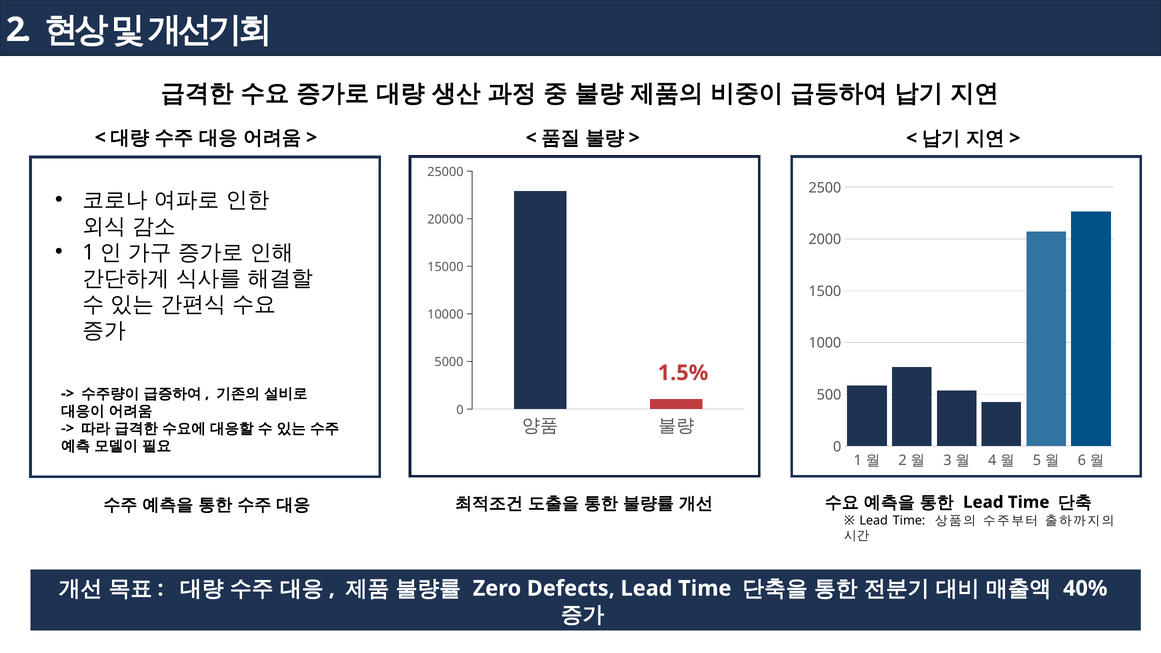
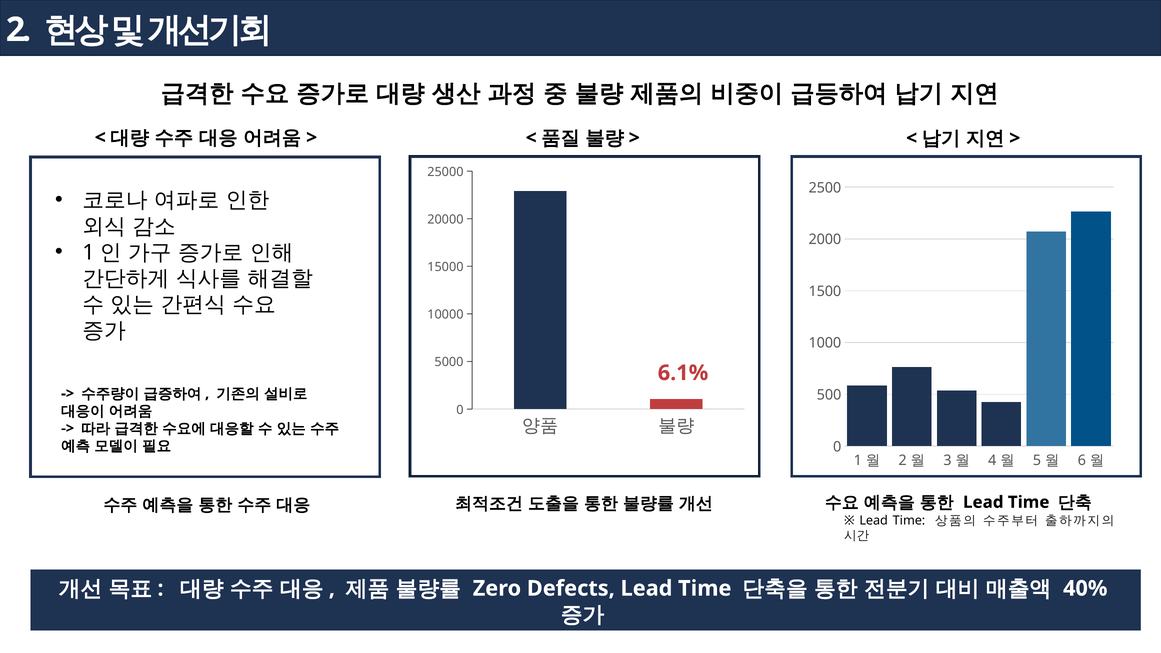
1.5%: 1.5% -> 6.1%
